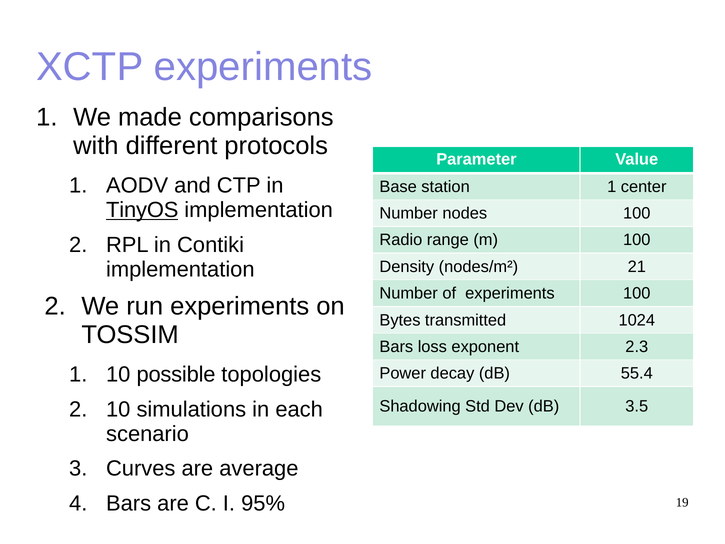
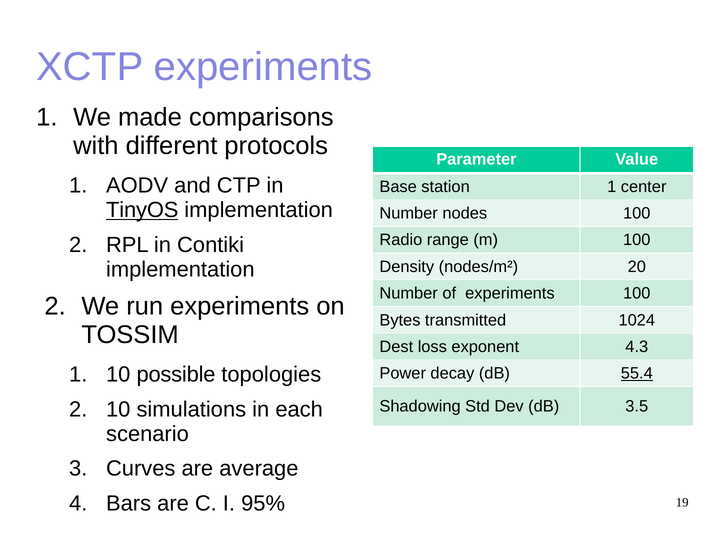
21: 21 -> 20
Bars at (396, 347): Bars -> Dest
2.3: 2.3 -> 4.3
55.4 underline: none -> present
